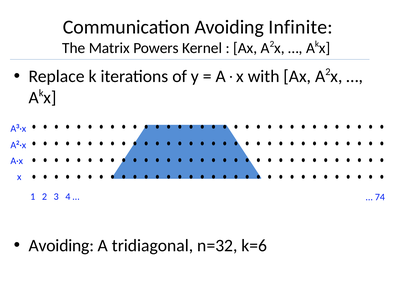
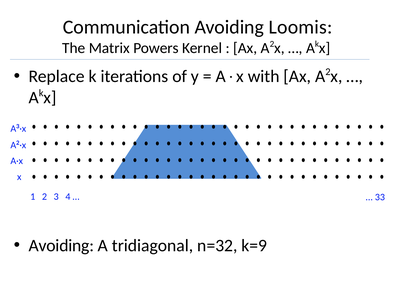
Infinite: Infinite -> Loomis
74: 74 -> 33
k=6: k=6 -> k=9
